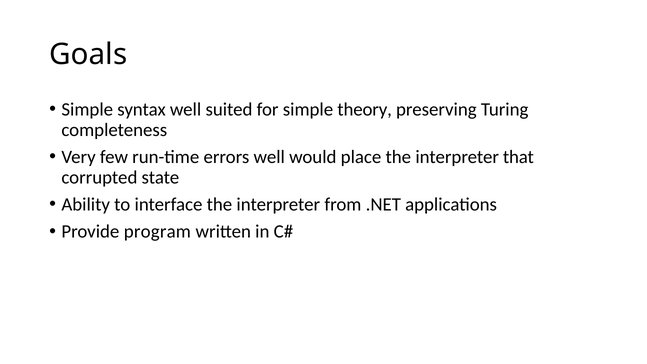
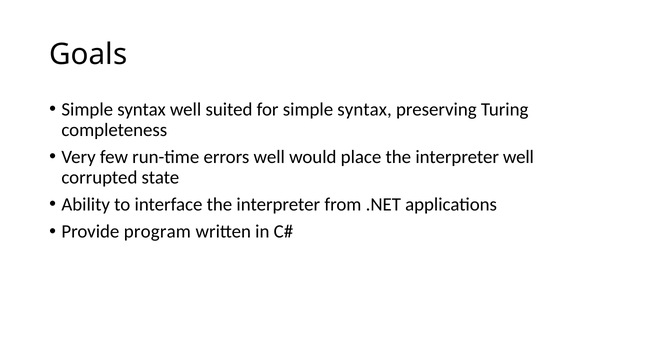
for simple theory: theory -> syntax
interpreter that: that -> well
